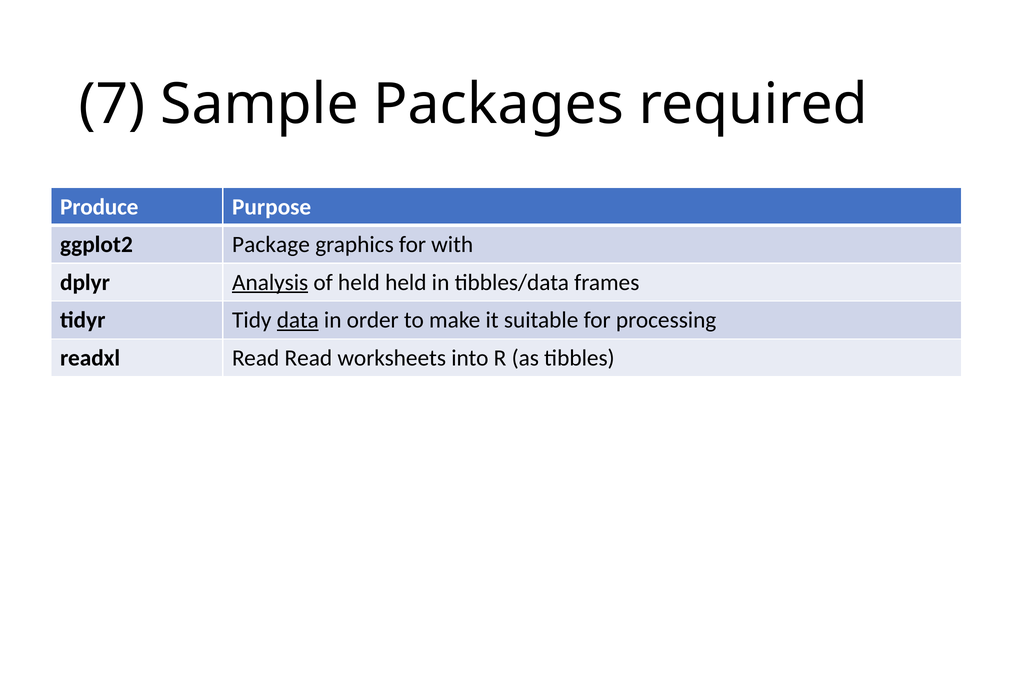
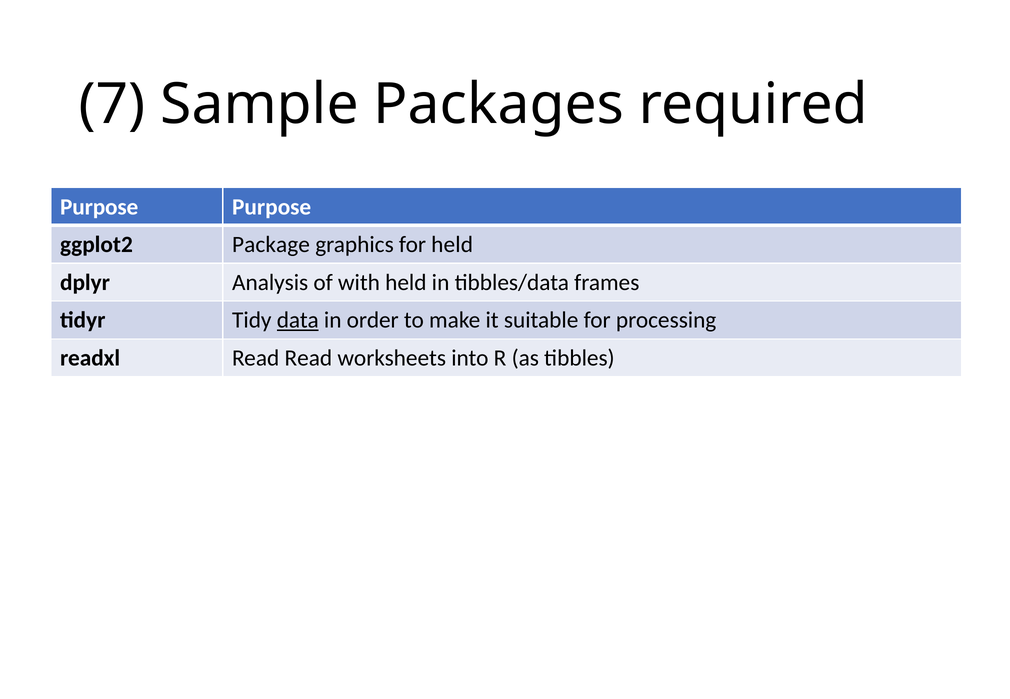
Produce at (99, 207): Produce -> Purpose
for with: with -> held
Analysis underline: present -> none
of held: held -> with
